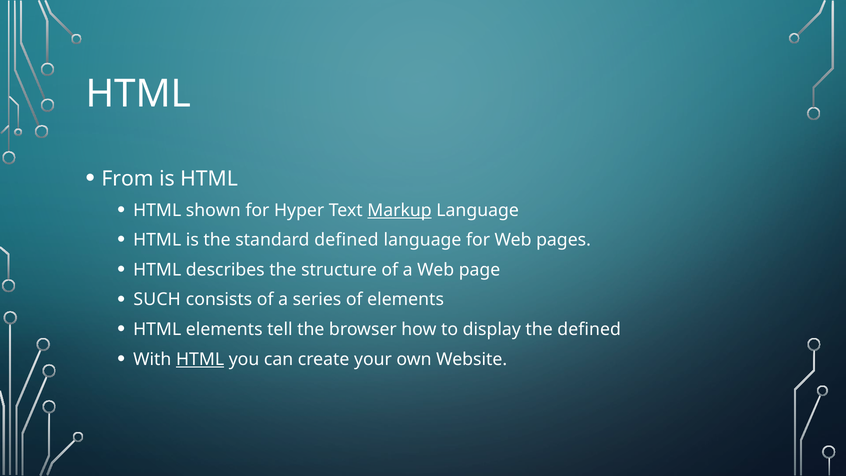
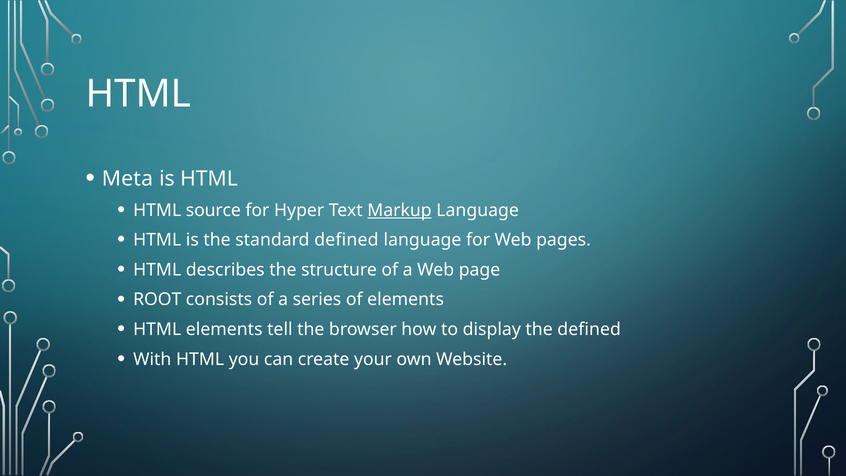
From: From -> Meta
shown: shown -> source
SUCH: SUCH -> ROOT
HTML at (200, 359) underline: present -> none
